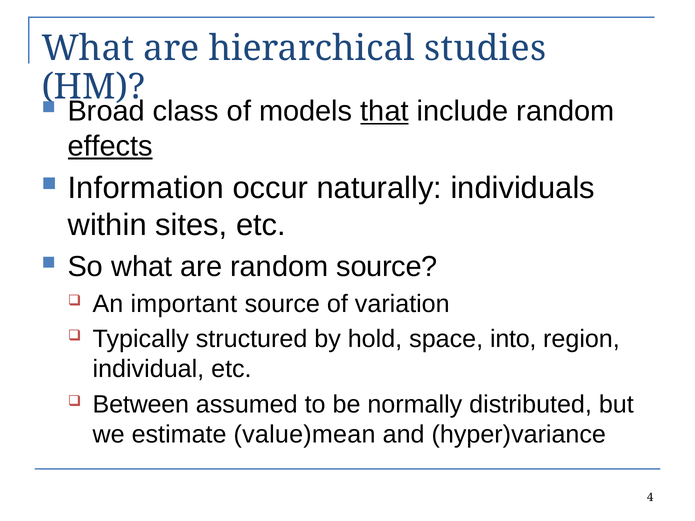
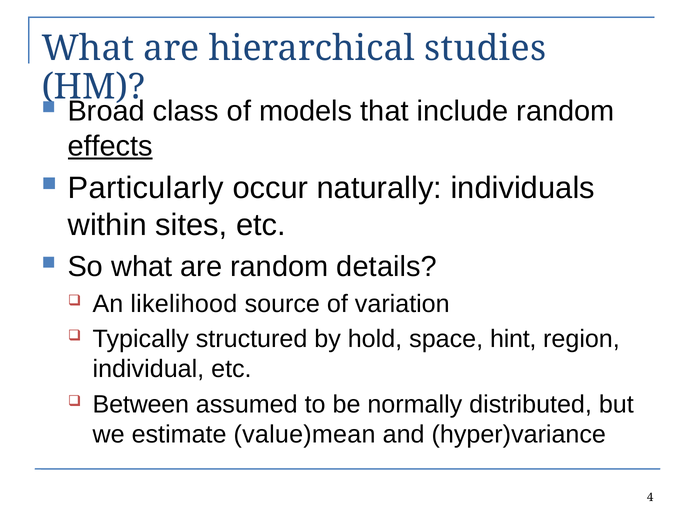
that underline: present -> none
Information: Information -> Particularly
random source: source -> details
important: important -> likelihood
into: into -> hint
